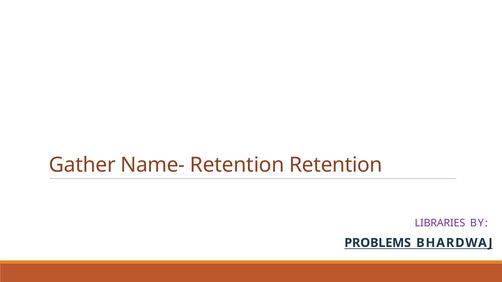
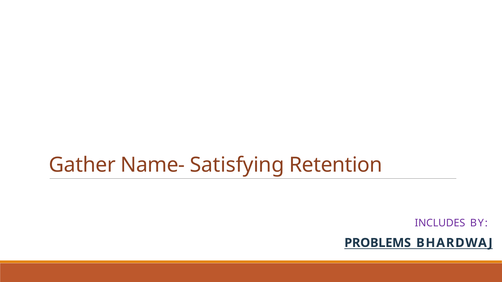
Name- Retention: Retention -> Satisfying
LIBRARIES: LIBRARIES -> INCLUDES
